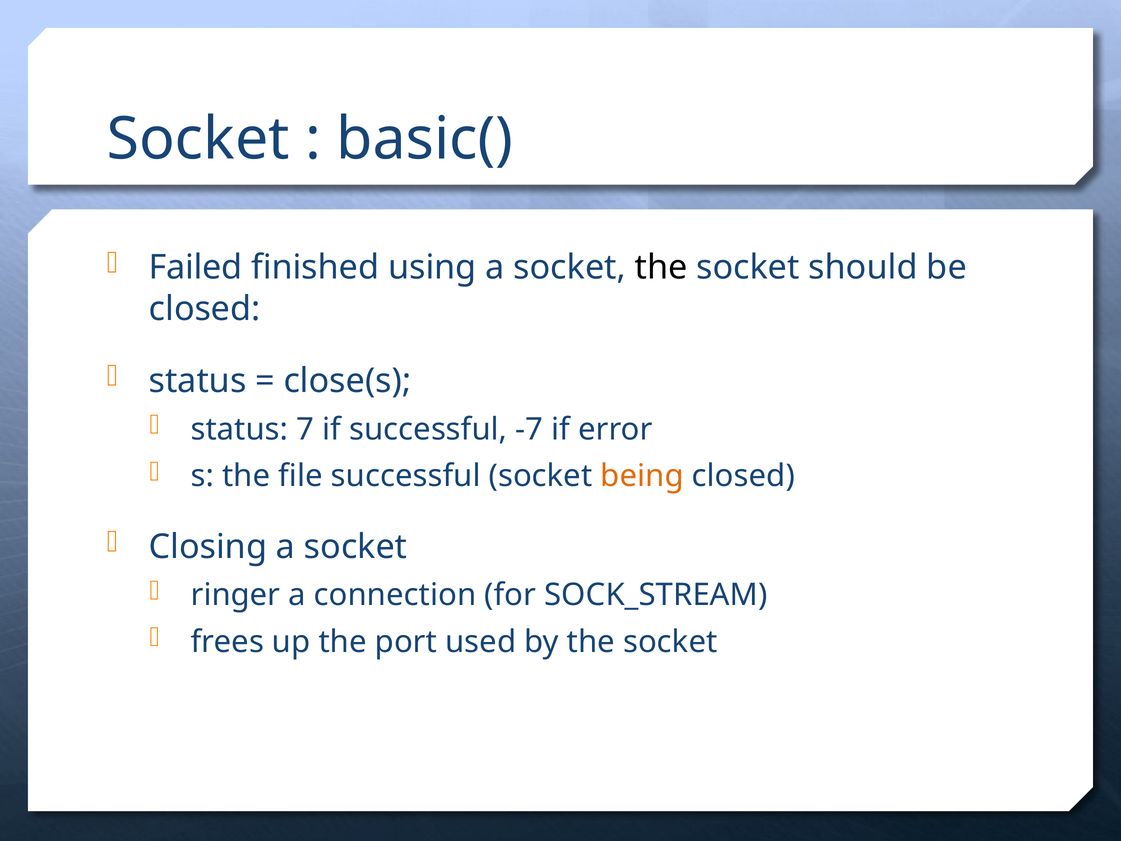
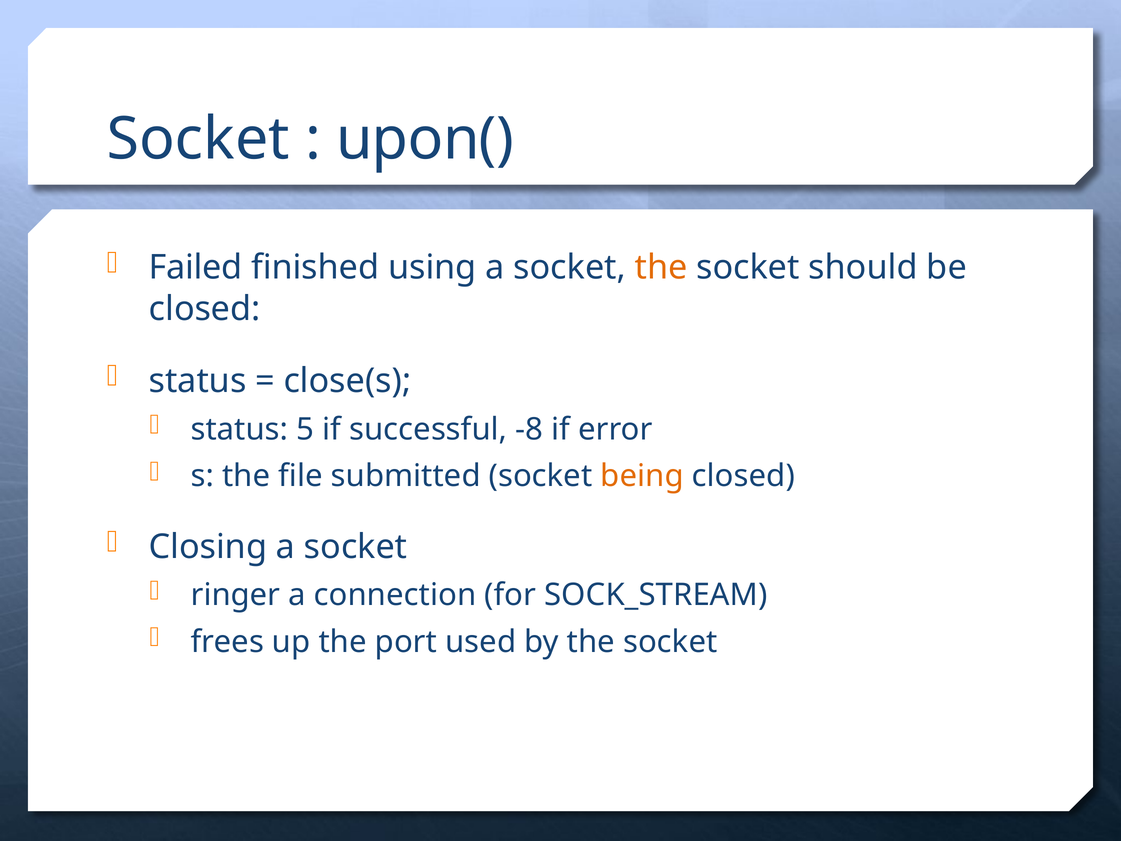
basic(: basic( -> upon(
the at (661, 268) colour: black -> orange
7: 7 -> 5
-7: -7 -> -8
file successful: successful -> submitted
